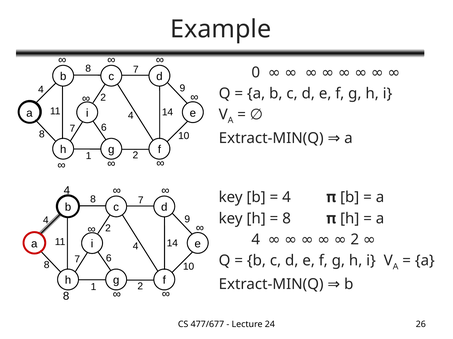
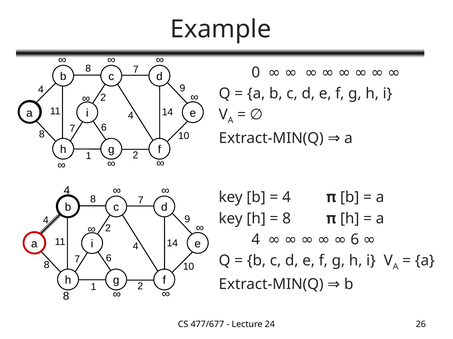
4 2: 2 -> 6
